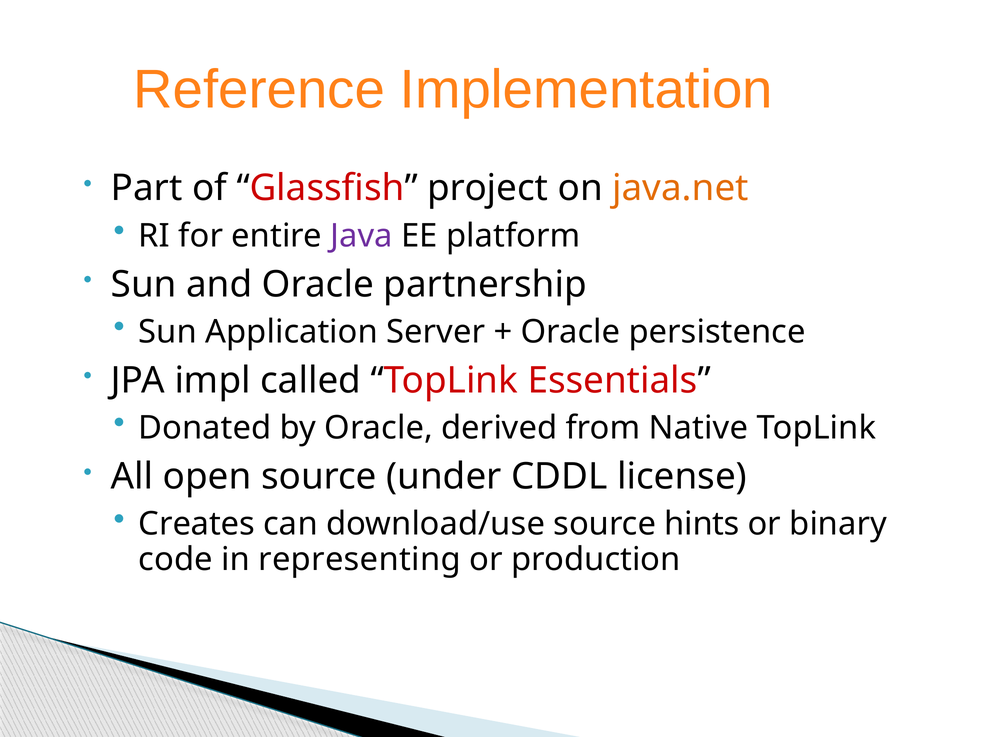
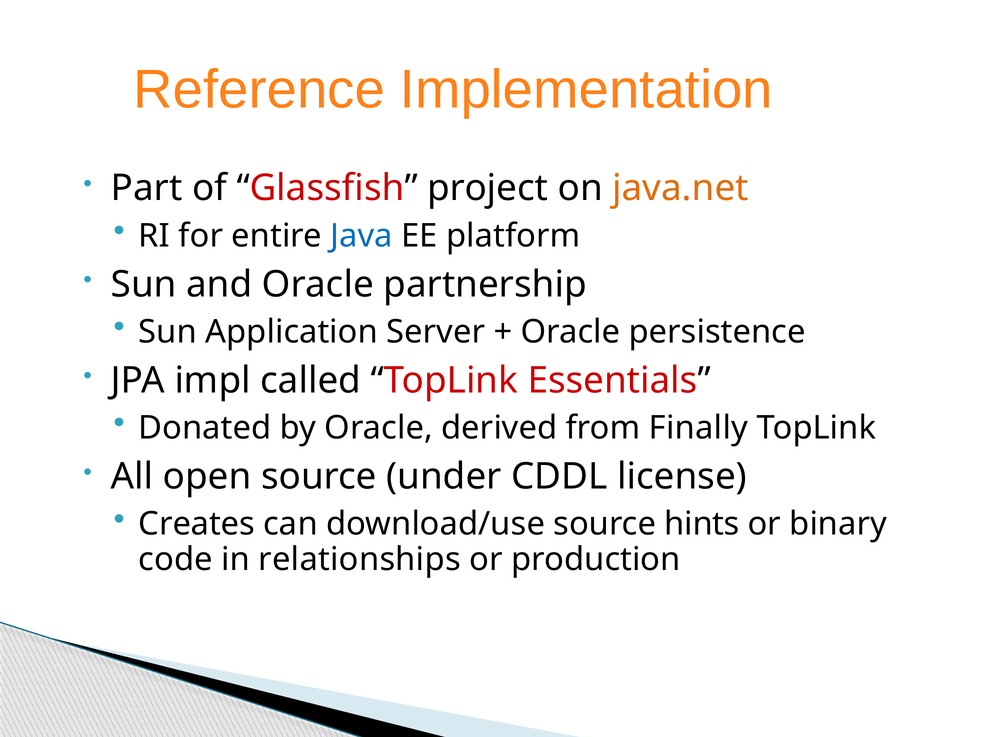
Java colour: purple -> blue
Native: Native -> Finally
representing: representing -> relationships
